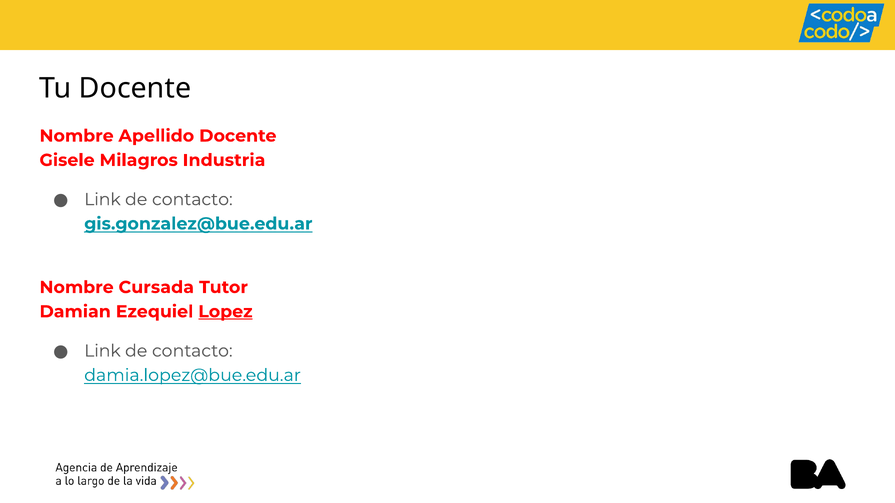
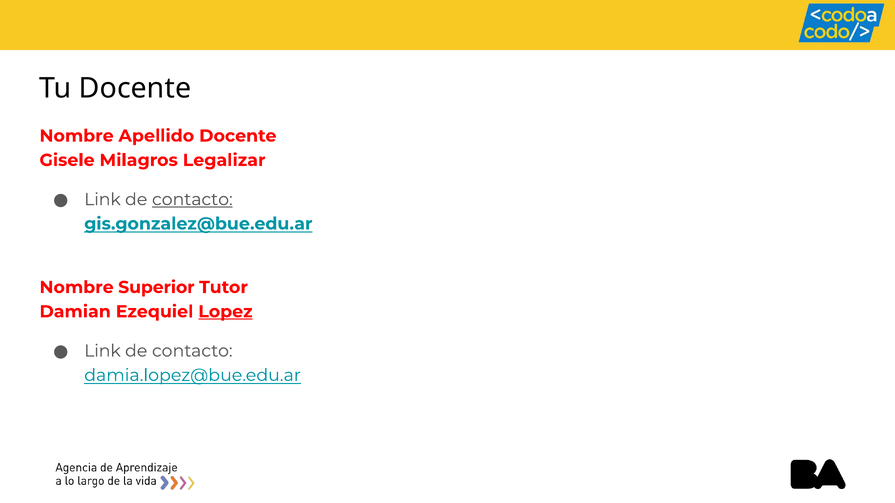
Industria: Industria -> Legalizar
contacto at (192, 200) underline: none -> present
Cursada: Cursada -> Superior
